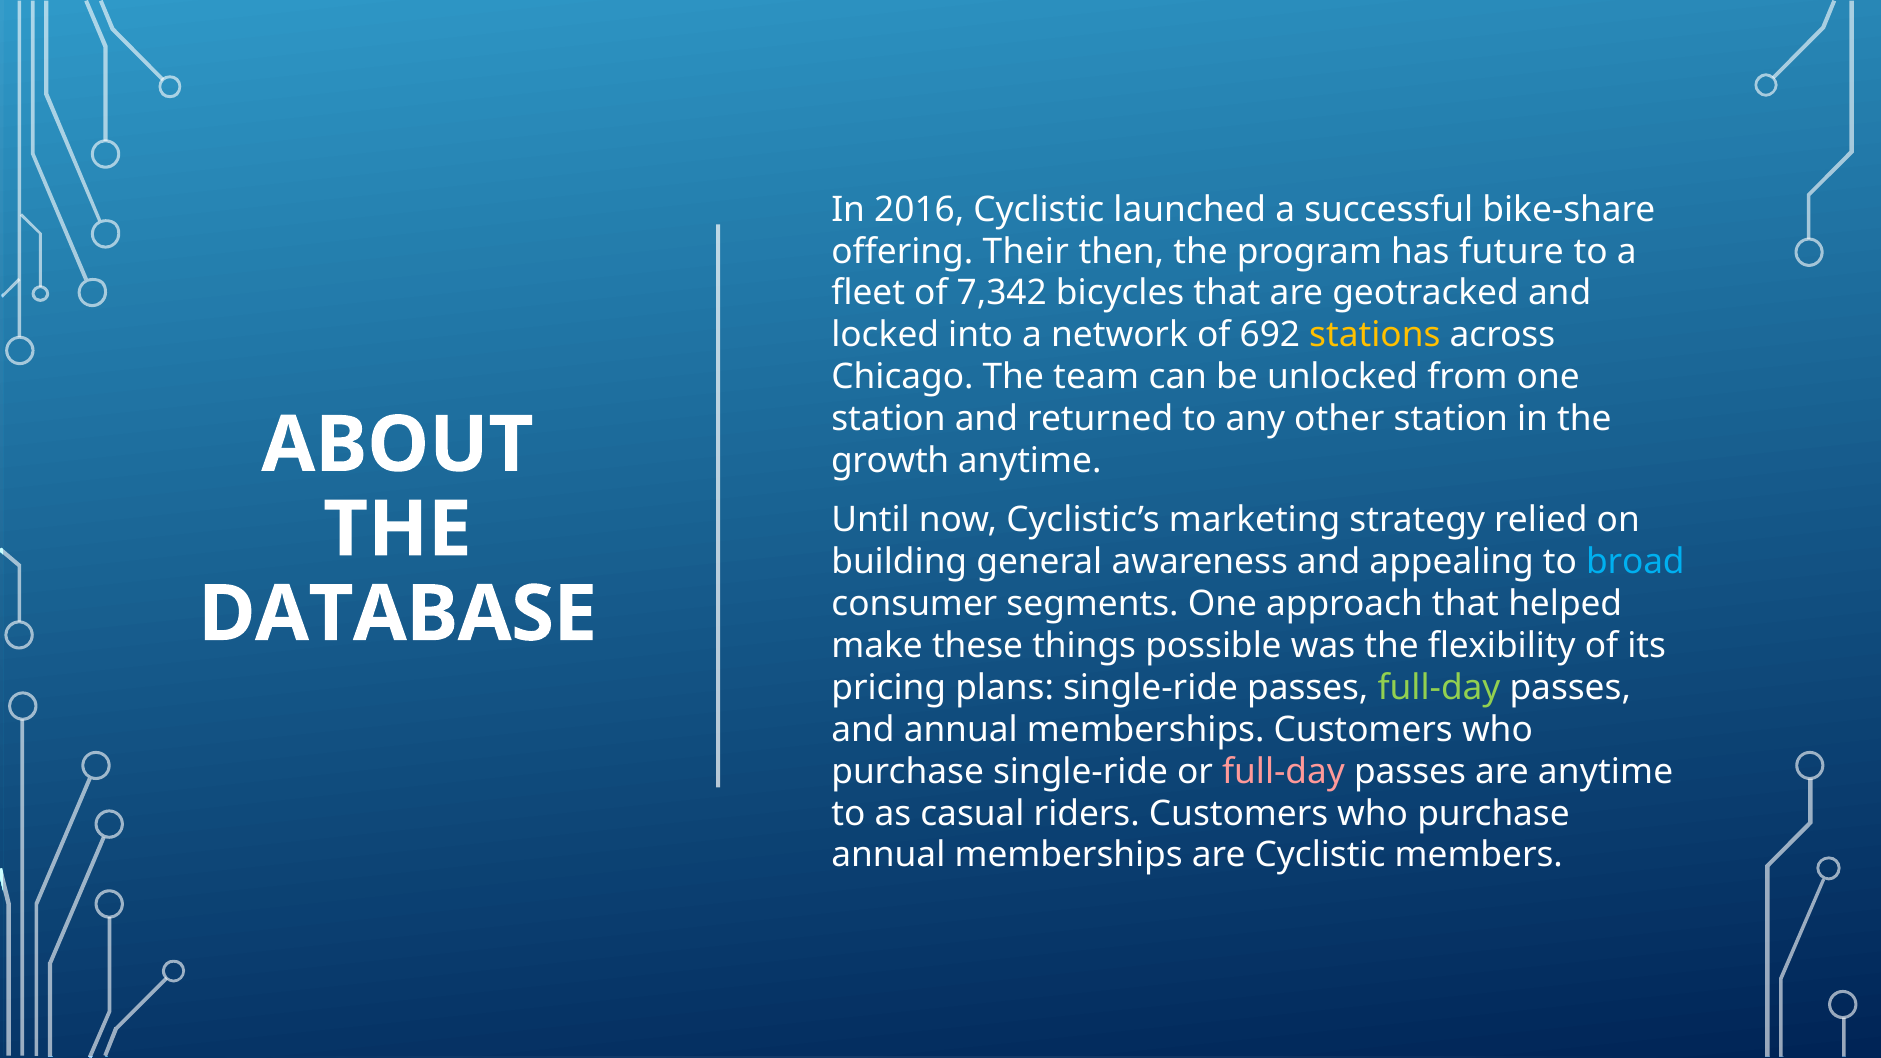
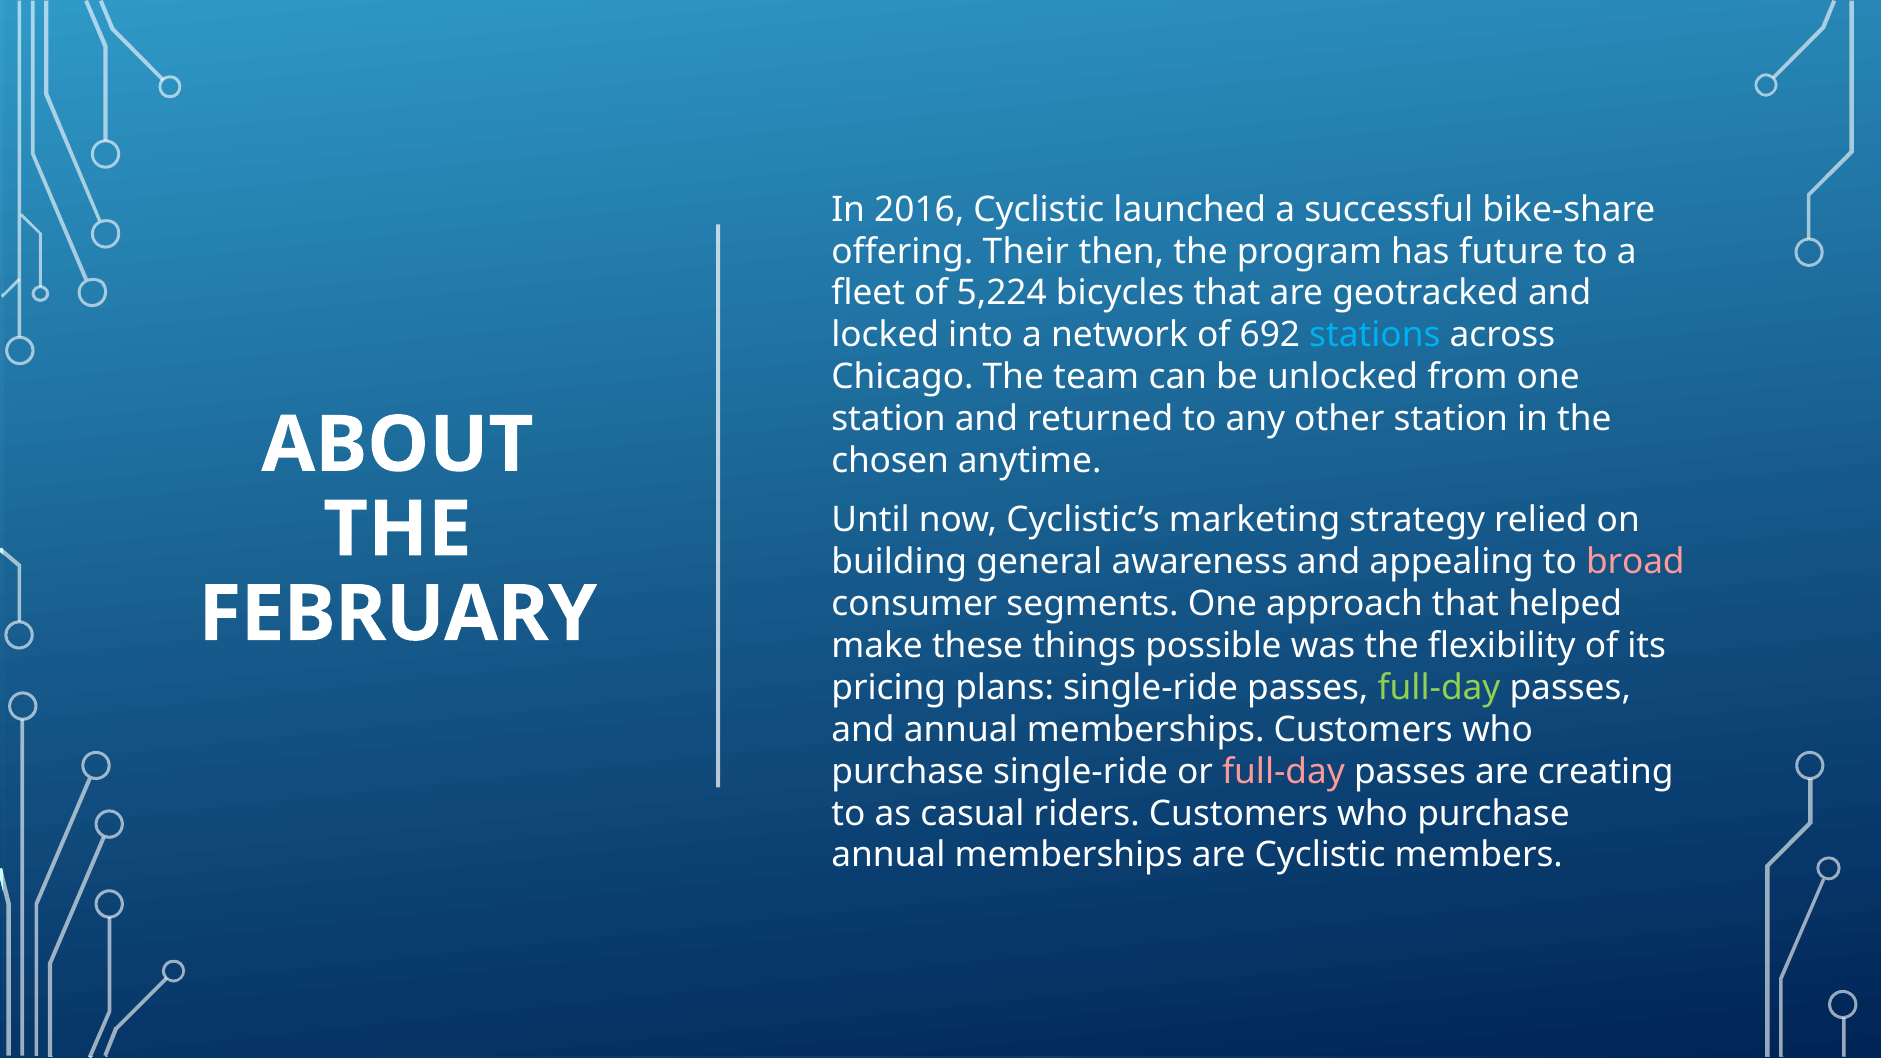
7,342: 7,342 -> 5,224
stations colour: yellow -> light blue
growth: growth -> chosen
broad colour: light blue -> pink
DATABASE: DATABASE -> FEBRUARY
are anytime: anytime -> creating
